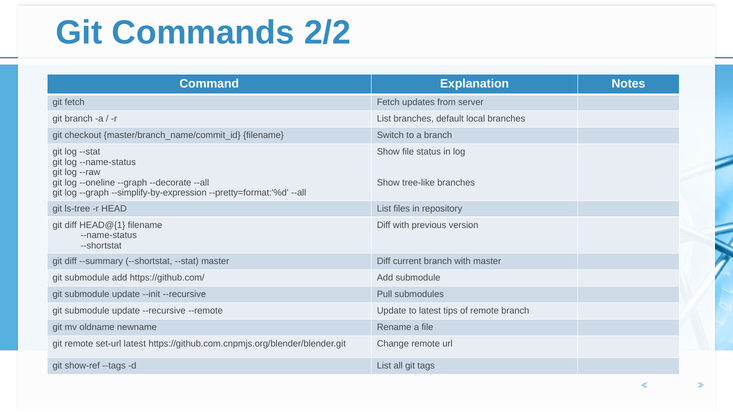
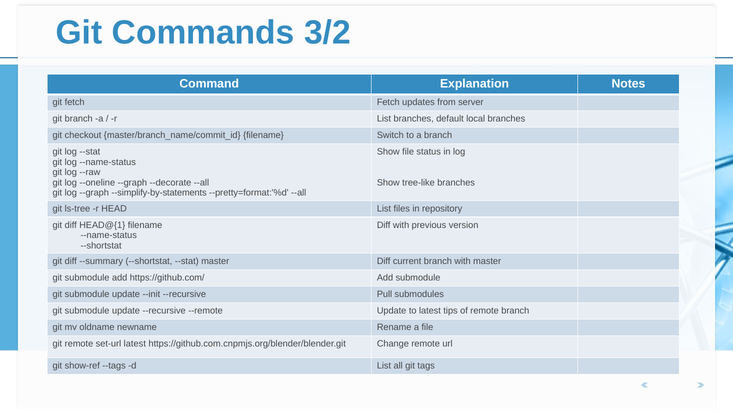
2/2: 2/2 -> 3/2
--simplify-by-expression: --simplify-by-expression -> --simplify-by-statements
